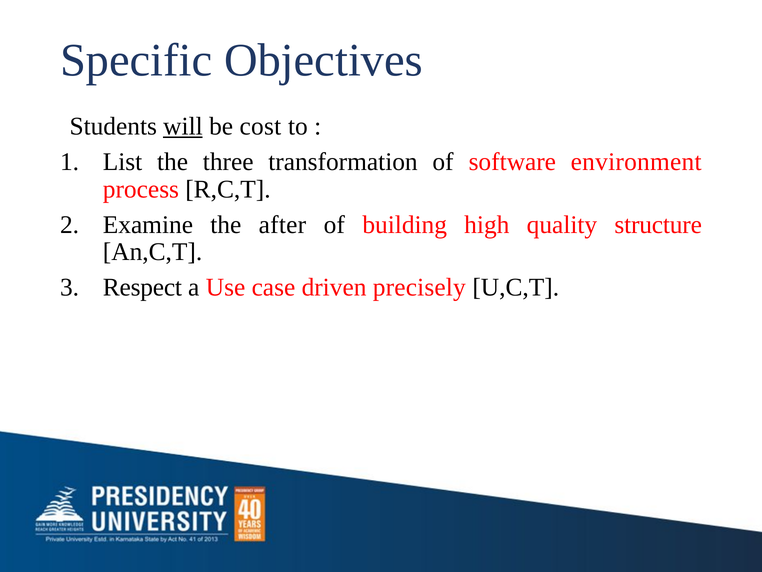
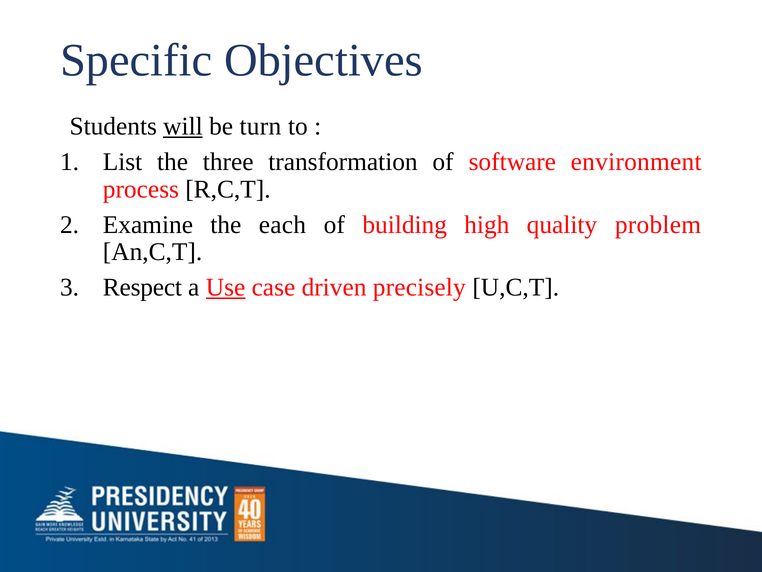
cost: cost -> turn
after: after -> each
structure: structure -> problem
Use underline: none -> present
